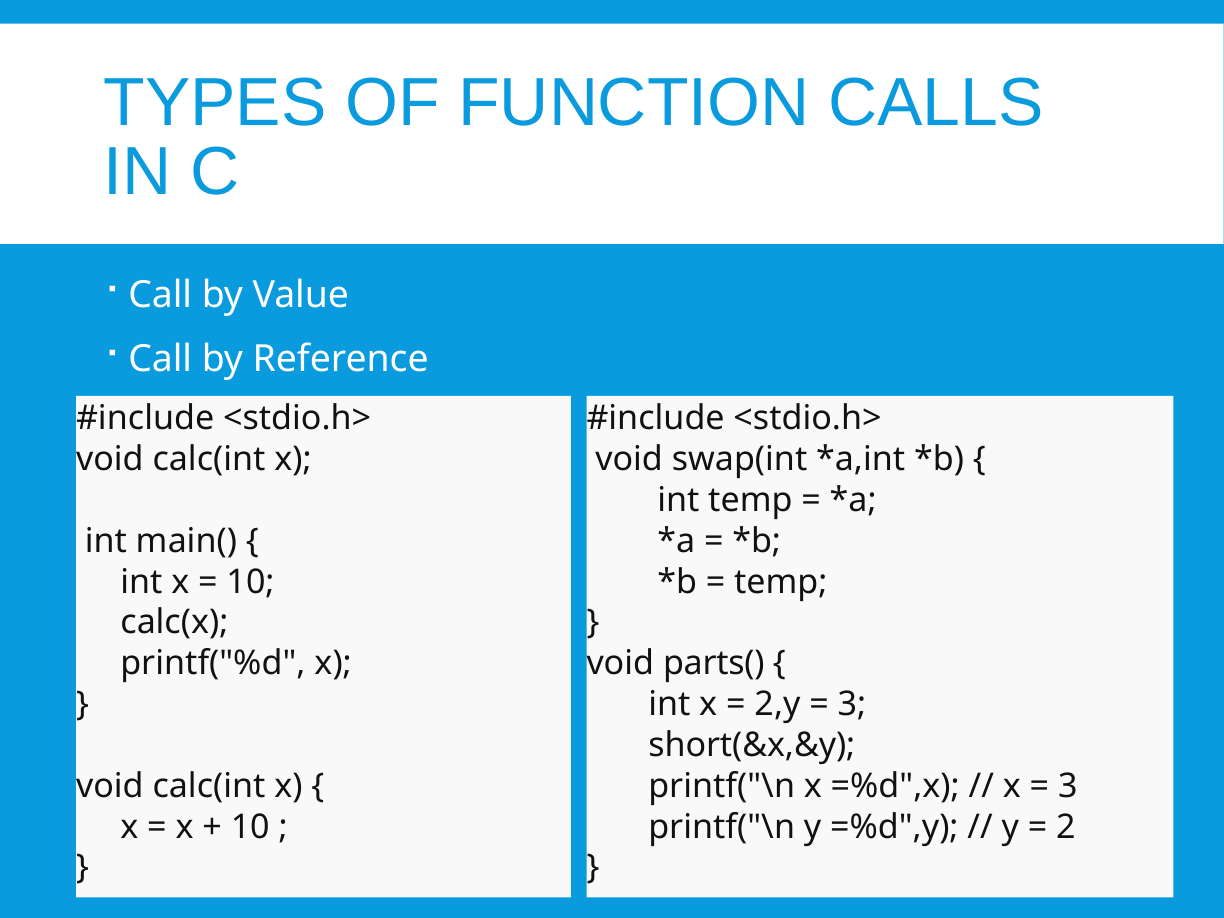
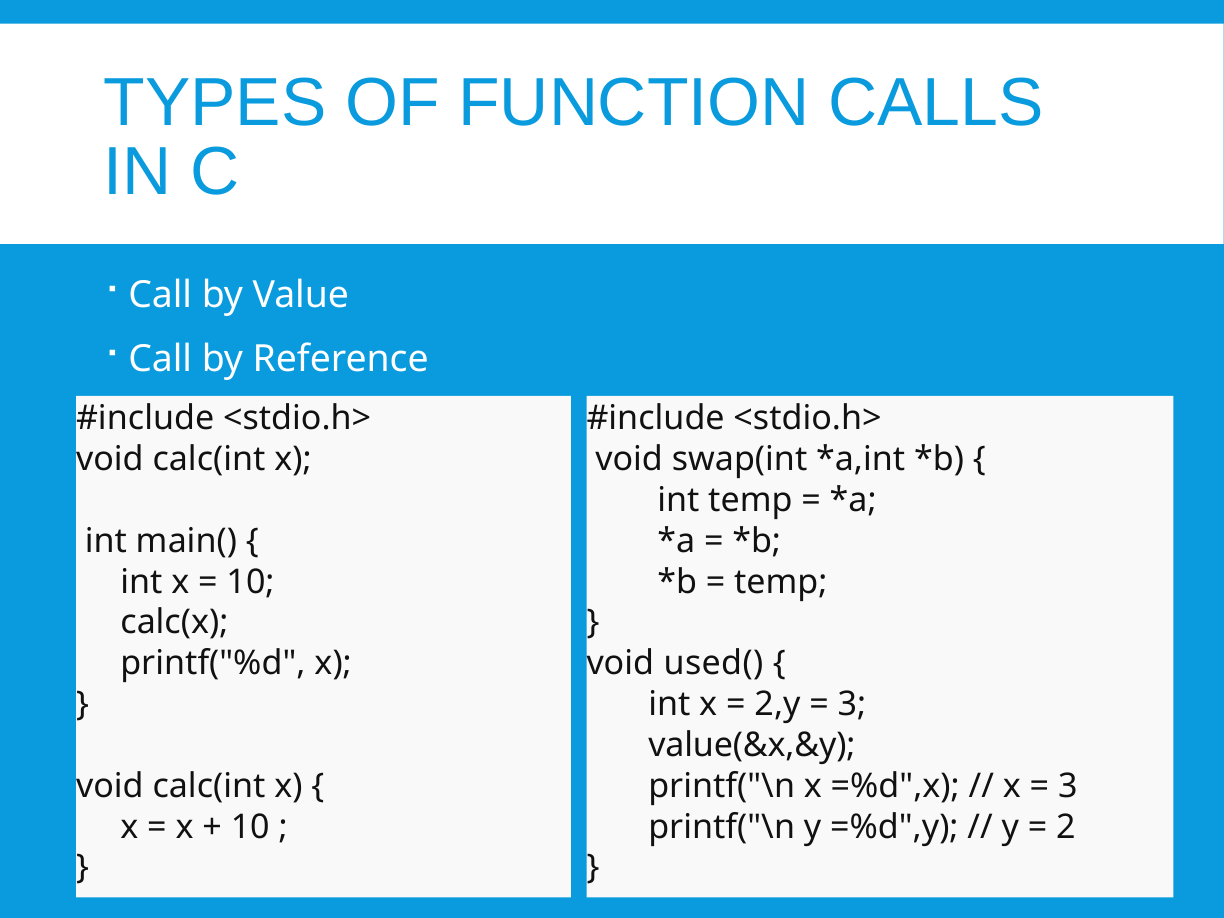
parts(: parts( -> used(
short(&x,&y: short(&x,&y -> value(&x,&y
